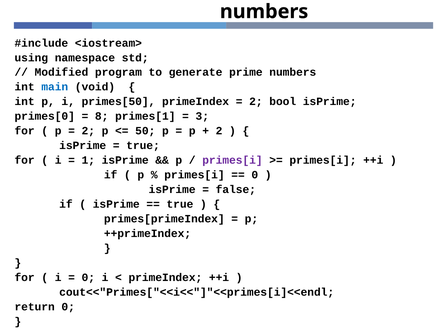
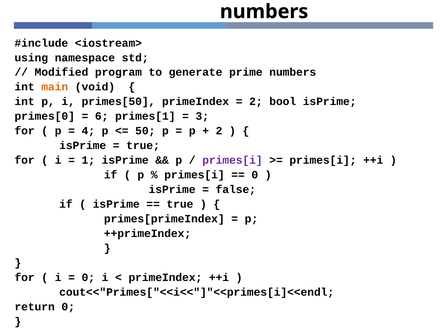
main colour: blue -> orange
8: 8 -> 6
2 at (88, 131): 2 -> 4
